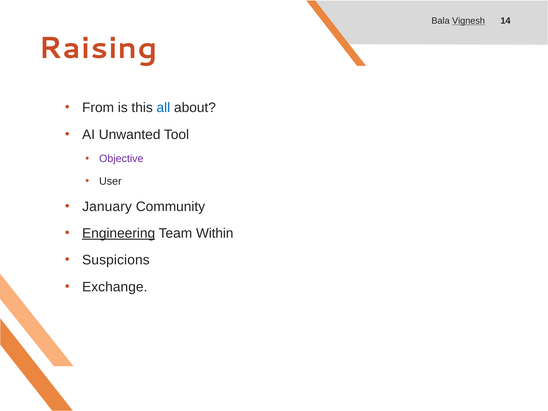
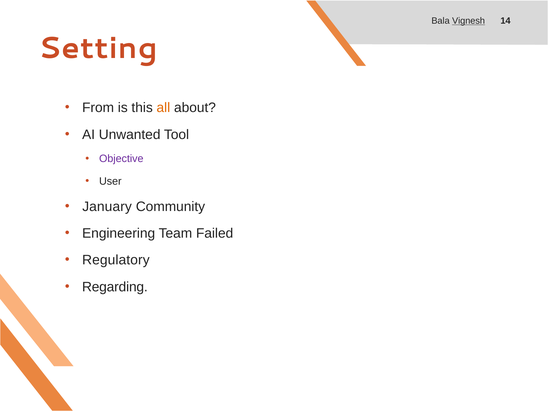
Raising: Raising -> Setting
all colour: blue -> orange
Engineering underline: present -> none
Within: Within -> Failed
Suspicions: Suspicions -> Regulatory
Exchange: Exchange -> Regarding
